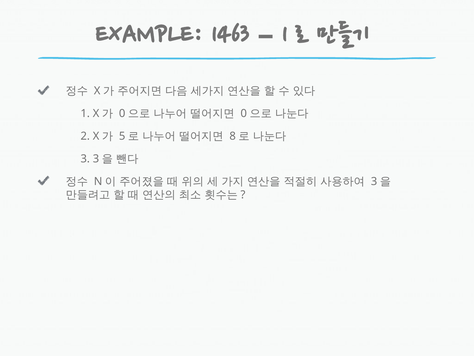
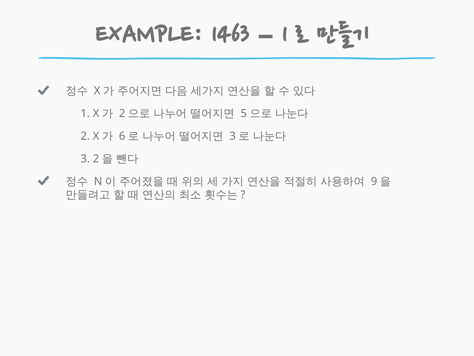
0 at (122, 113): 0 -> 2
0 at (244, 113): 0 -> 5
5: 5 -> 6
8 at (233, 136): 8 -> 3
3 3: 3 -> 2
3 at (374, 181): 3 -> 9
